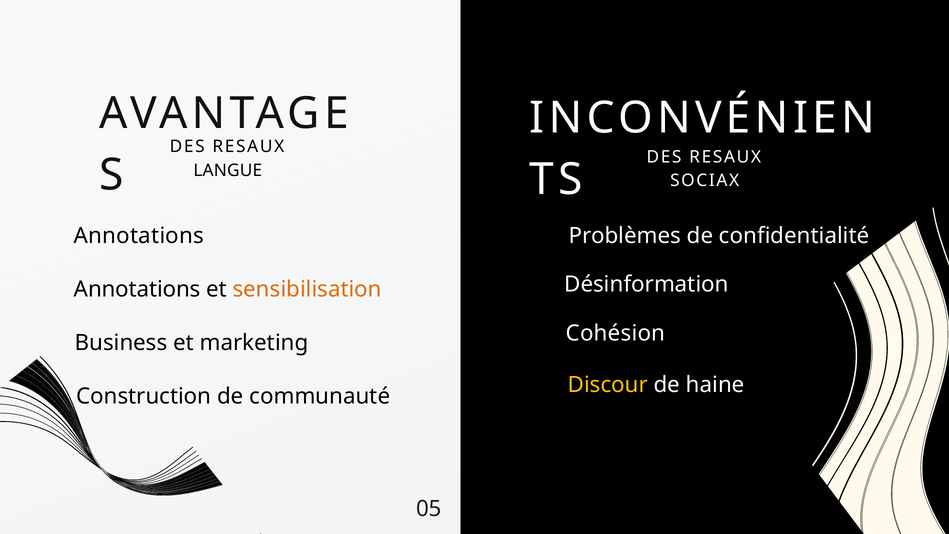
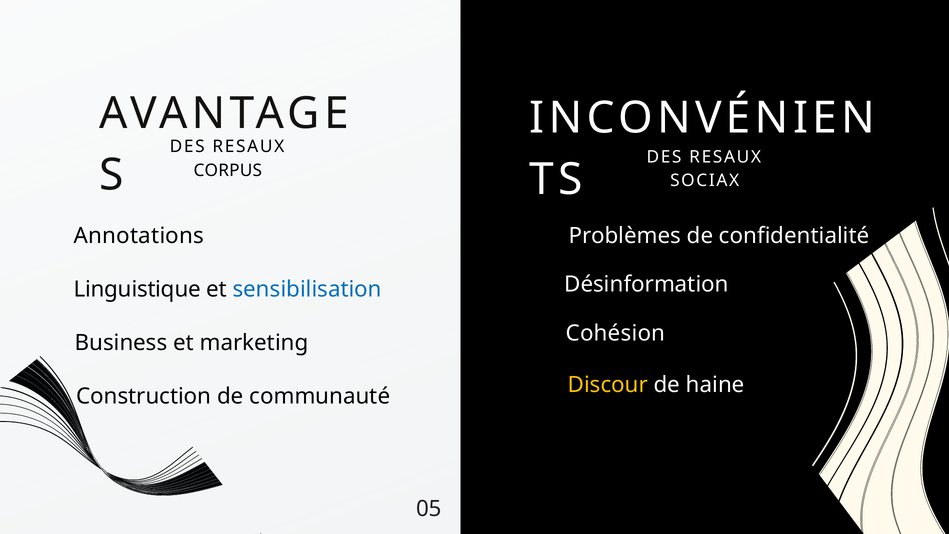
LANGUE: LANGUE -> CORPUS
Annotations at (137, 289): Annotations -> Linguistique
sensibilisation colour: orange -> blue
